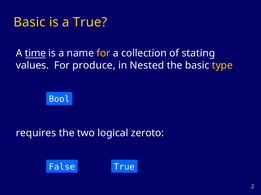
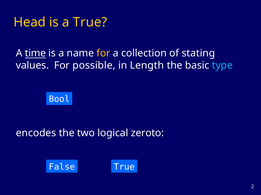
Basic at (30, 22): Basic -> Head
produce: produce -> possible
Nested: Nested -> Length
type colour: yellow -> light blue
requires: requires -> encodes
